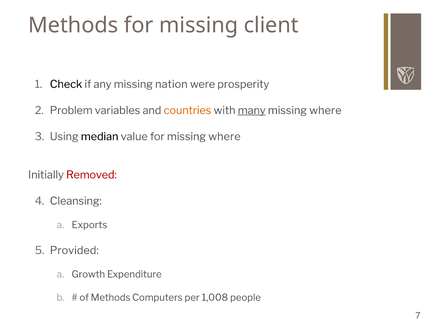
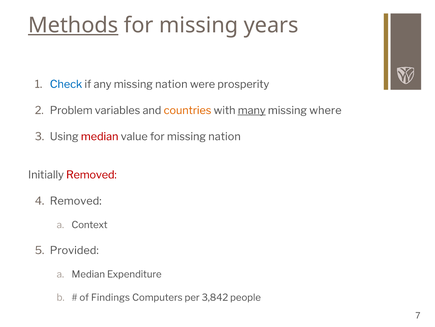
Methods at (73, 25) underline: none -> present
client: client -> years
Check colour: black -> blue
median at (100, 136) colour: black -> red
for missing where: where -> nation
Cleansing at (76, 201): Cleansing -> Removed
Exports: Exports -> Context
Growth at (88, 274): Growth -> Median
of Methods: Methods -> Findings
1,008: 1,008 -> 3,842
